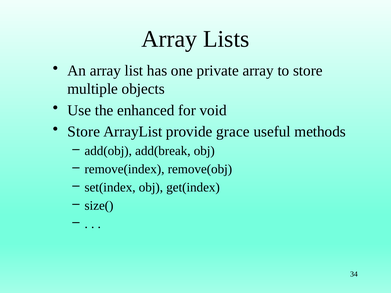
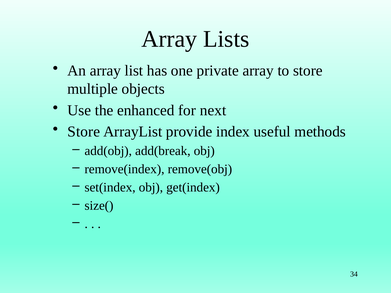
void: void -> next
grace: grace -> index
